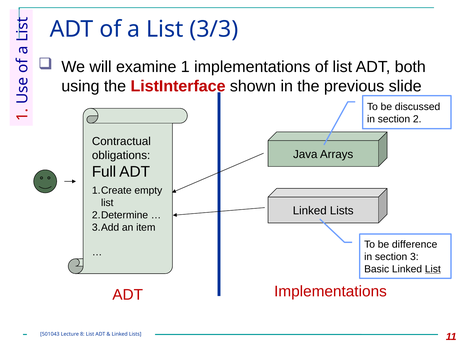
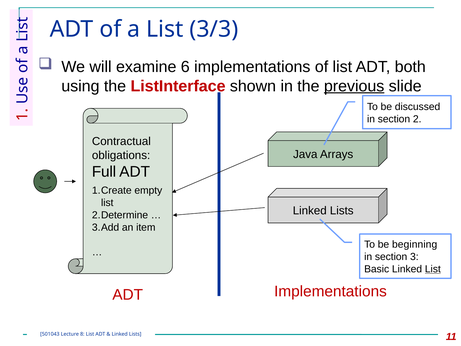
examine 1: 1 -> 6
previous underline: none -> present
difference: difference -> beginning
